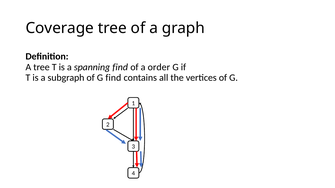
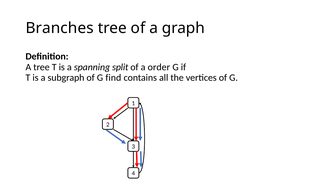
Coverage: Coverage -> Branches
spanning find: find -> split
